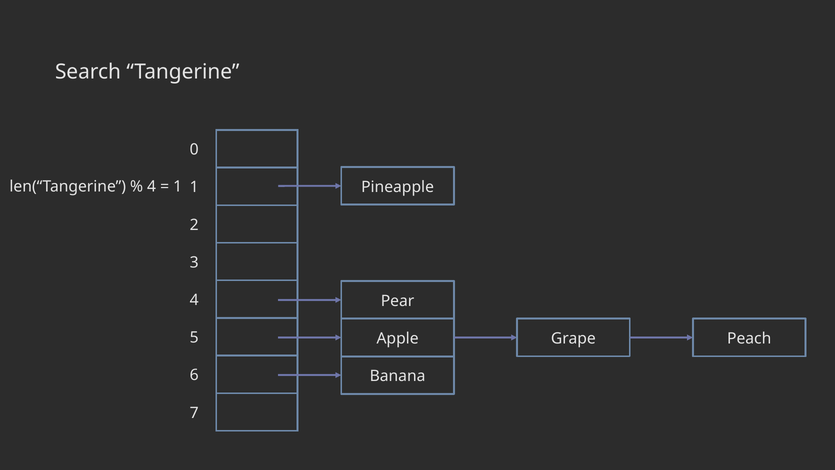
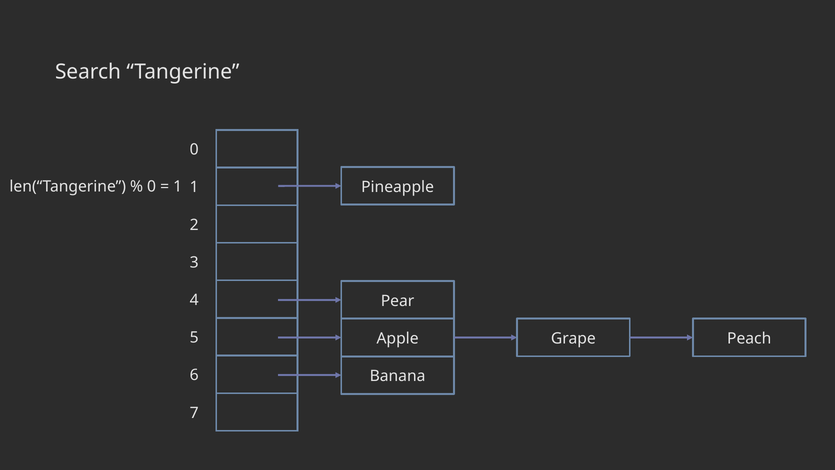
4 at (152, 187): 4 -> 0
